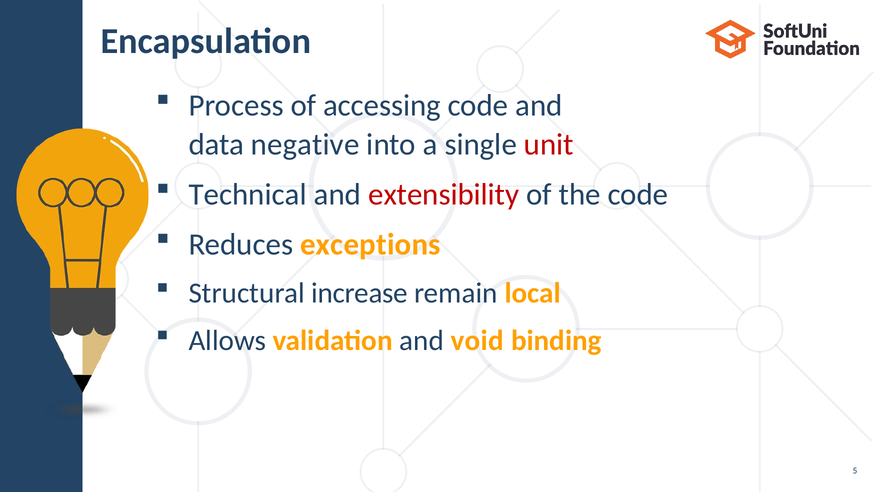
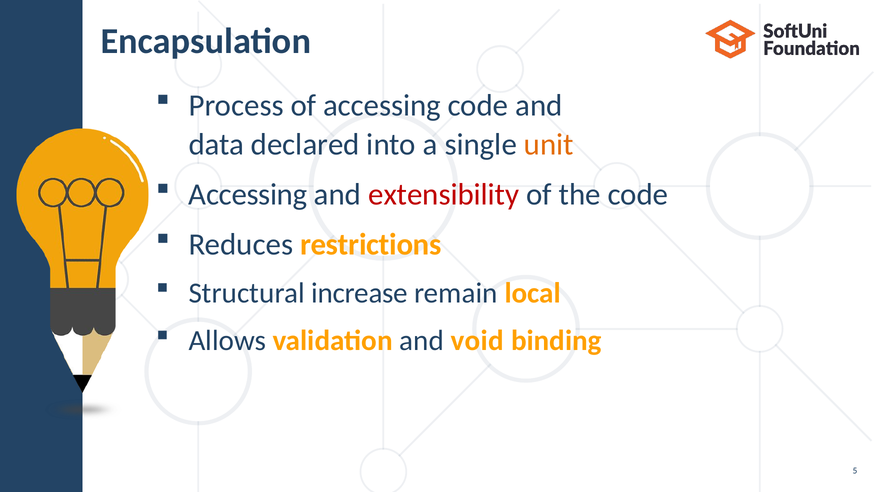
negative: negative -> declared
unit colour: red -> orange
Technical at (248, 194): Technical -> Accessing
exceptions: exceptions -> restrictions
